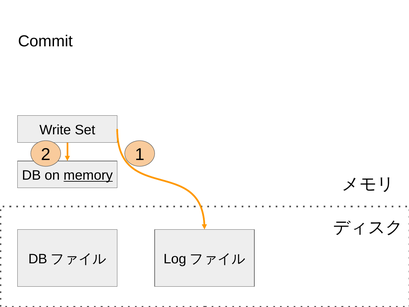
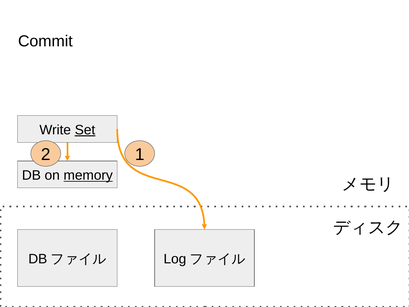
Set underline: none -> present
